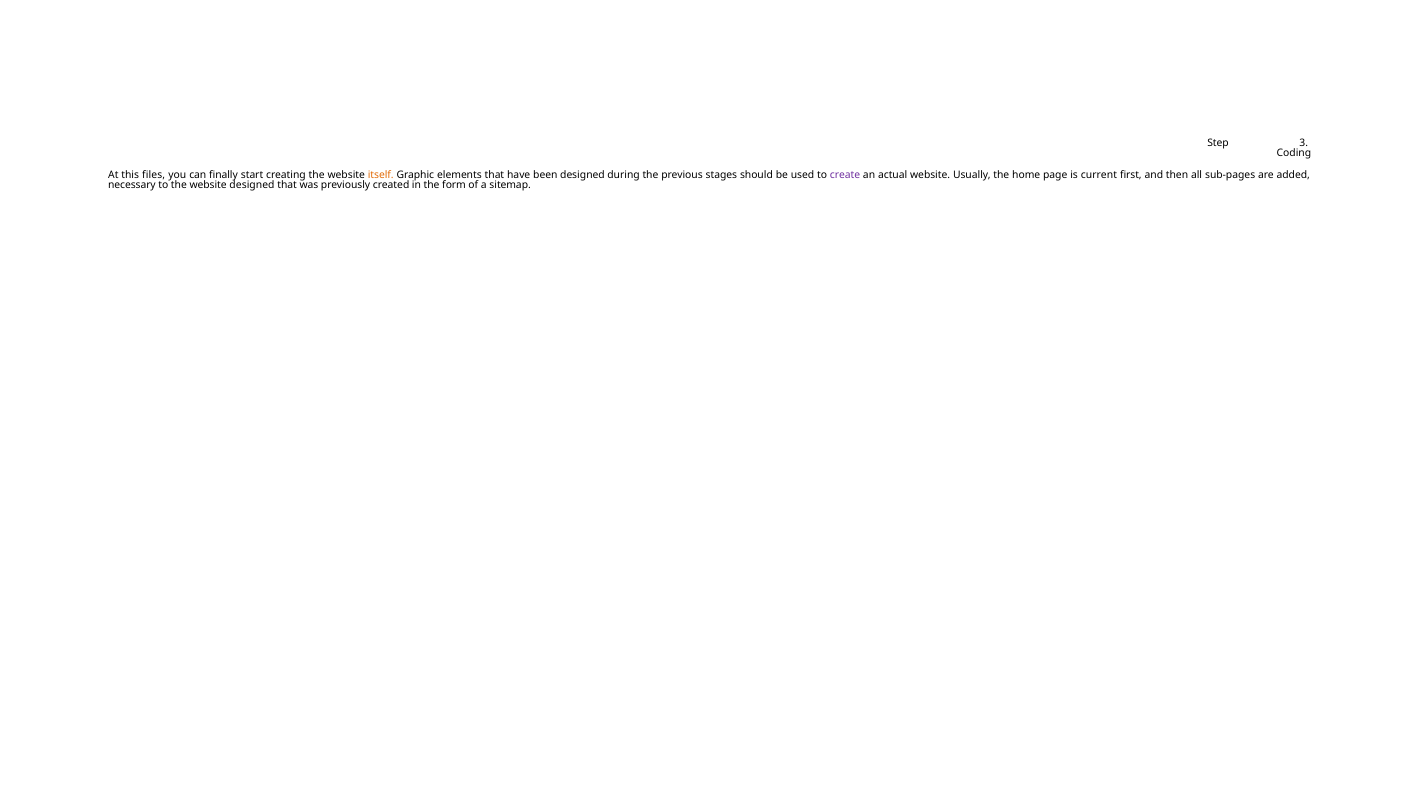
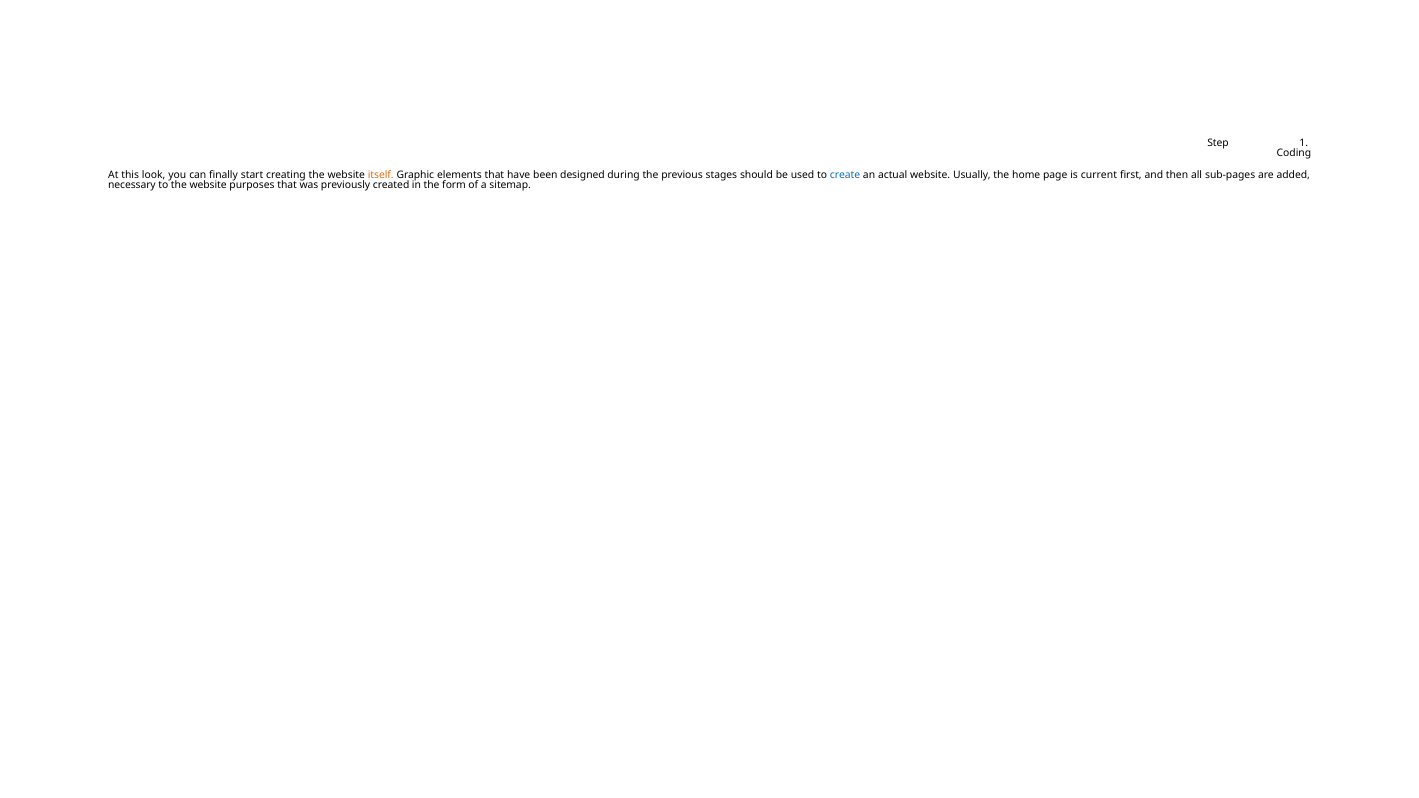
3: 3 -> 1
files: files -> look
create colour: purple -> blue
website designed: designed -> purposes
